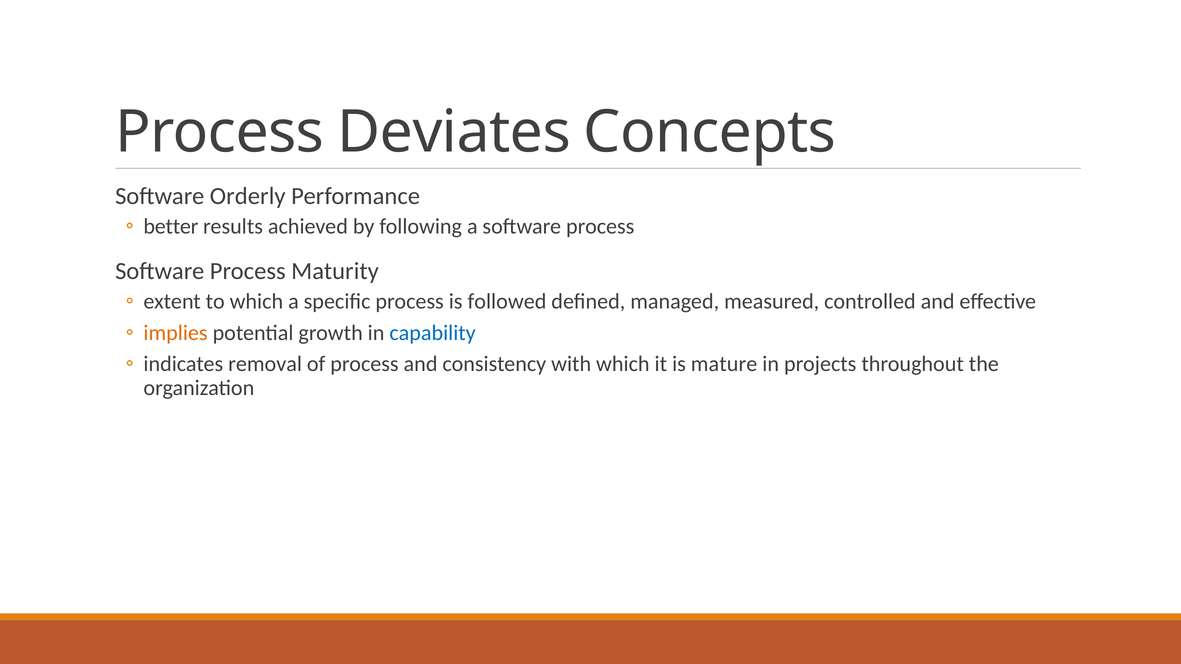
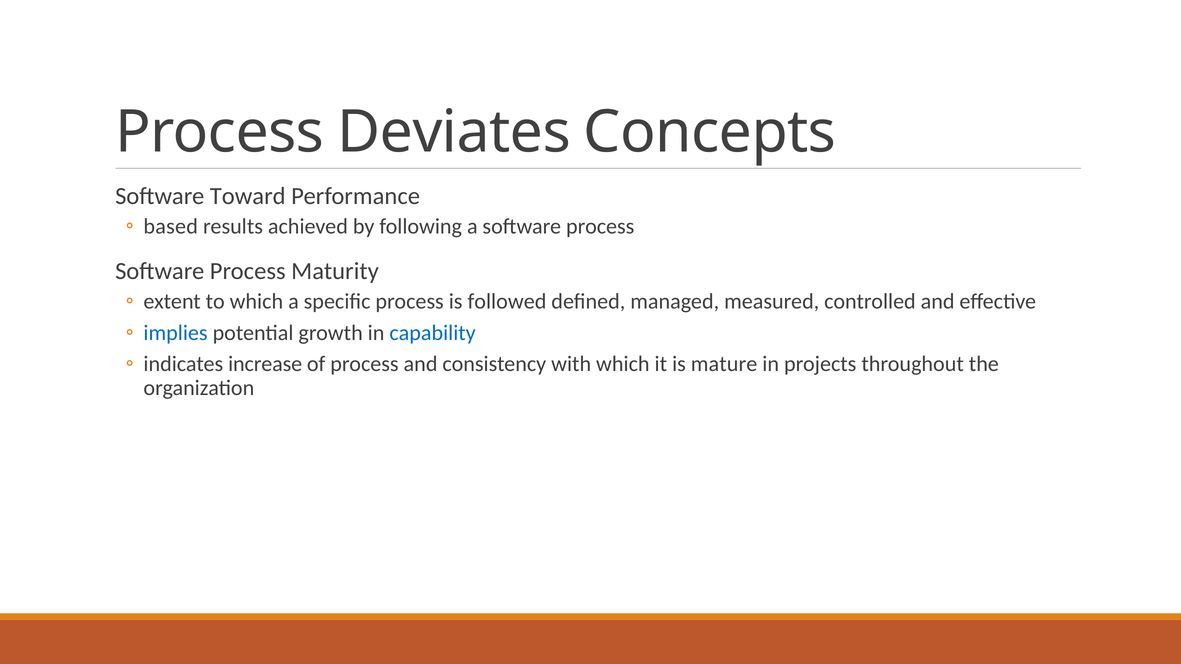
Orderly: Orderly -> Toward
better: better -> based
implies colour: orange -> blue
removal: removal -> increase
